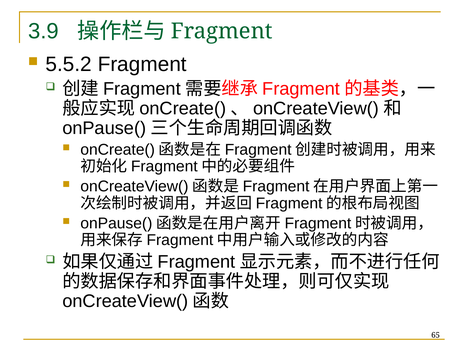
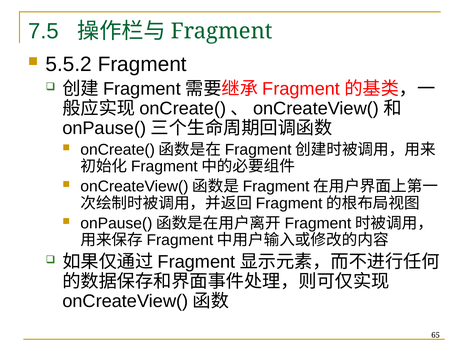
3.9: 3.9 -> 7.5
